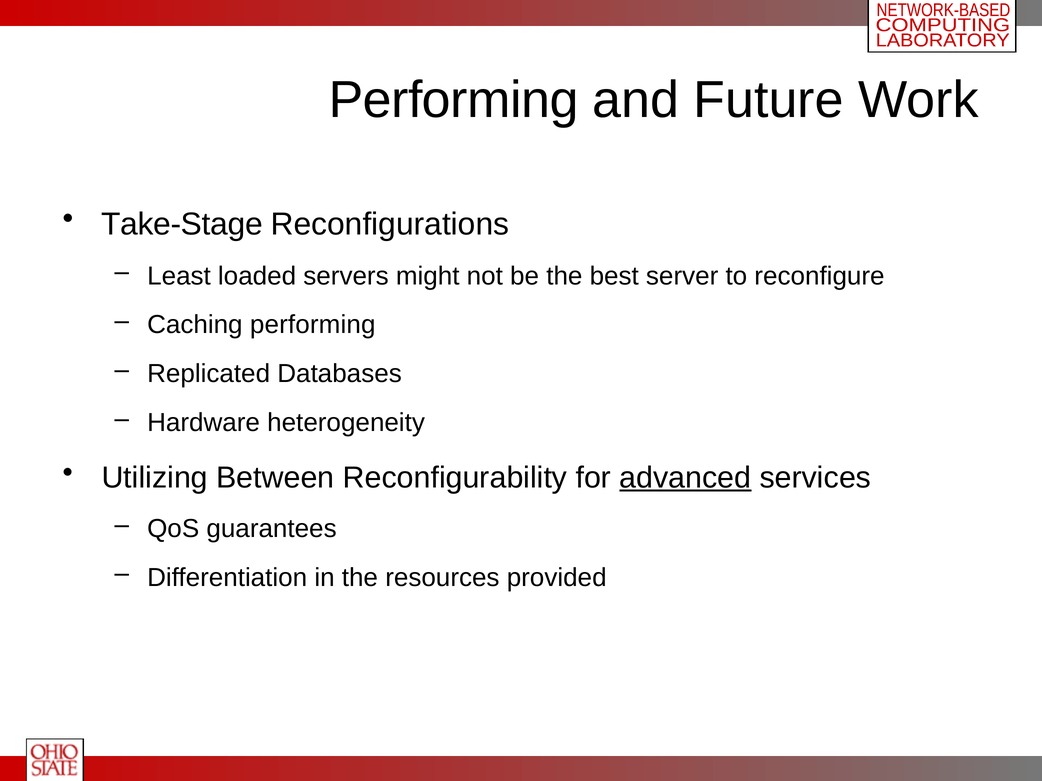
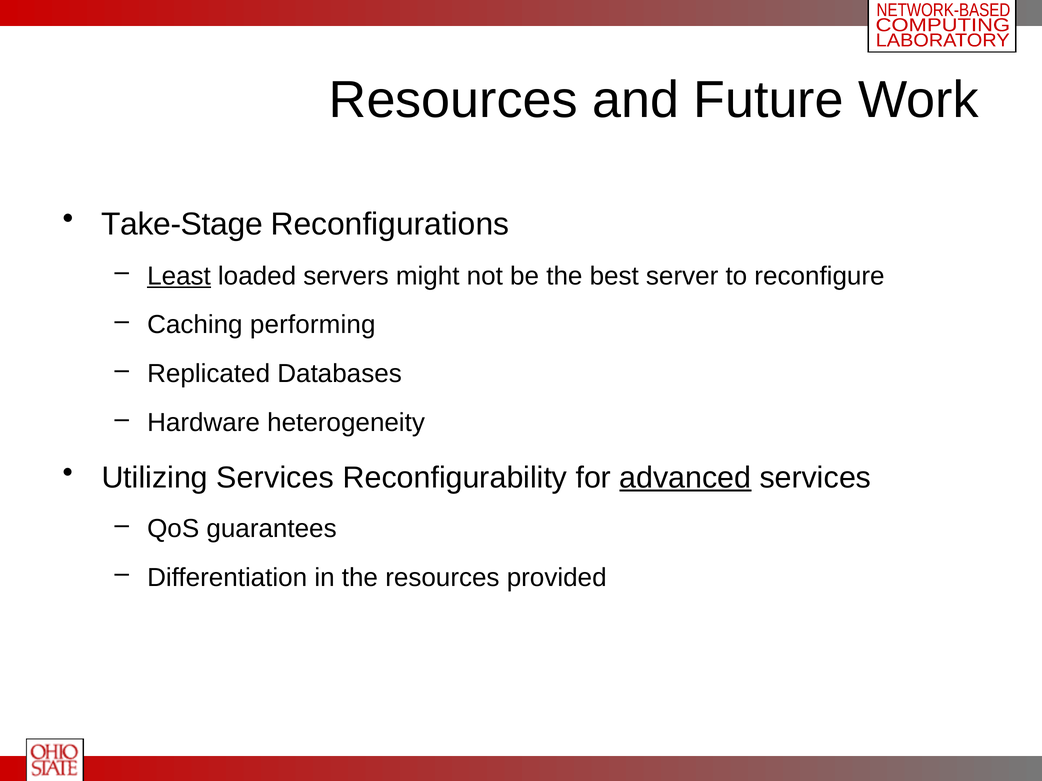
Performing at (454, 100): Performing -> Resources
Least underline: none -> present
Utilizing Between: Between -> Services
